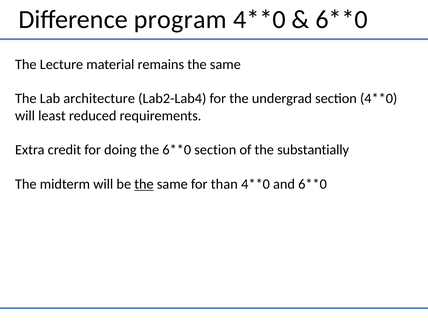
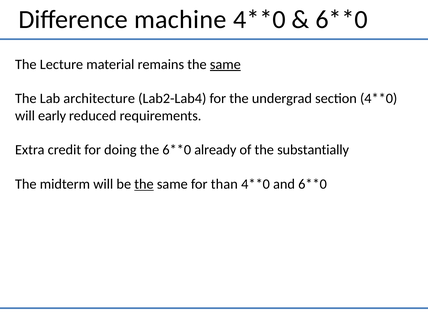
program: program -> machine
same at (225, 64) underline: none -> present
least: least -> early
section at (215, 150): section -> already
